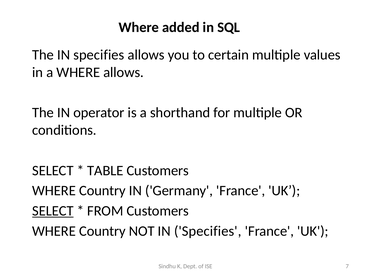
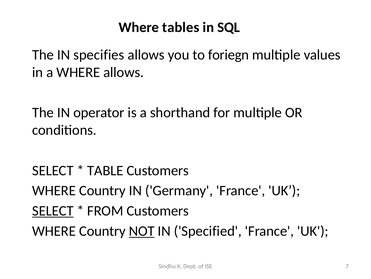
added: added -> tables
certain: certain -> foriegn
NOT underline: none -> present
Specifies at (208, 231): Specifies -> Specified
